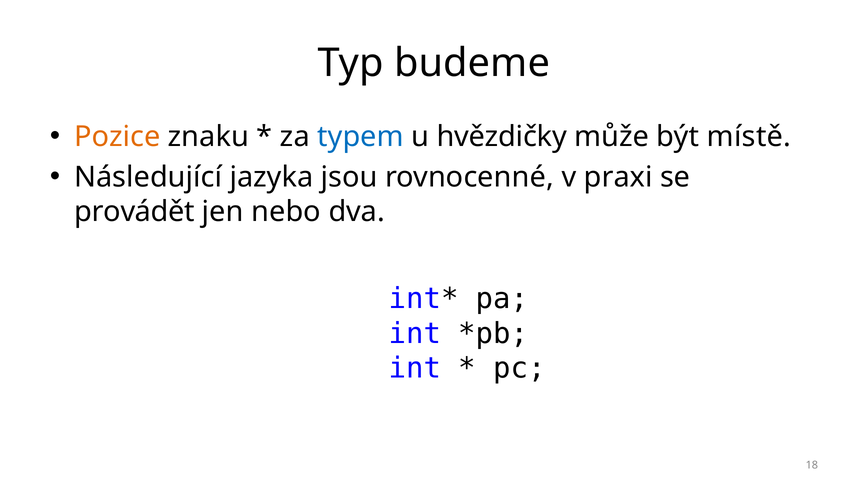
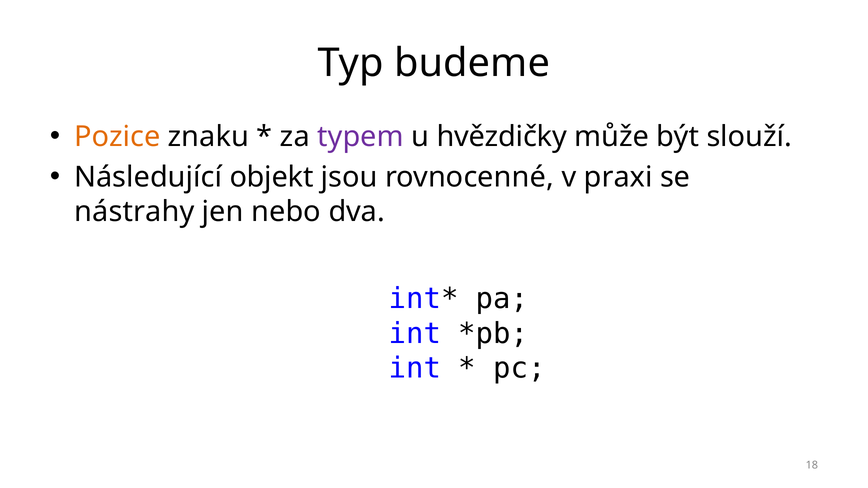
typem colour: blue -> purple
místě: místě -> slouží
jazyka: jazyka -> objekt
provádět: provádět -> nástrahy
